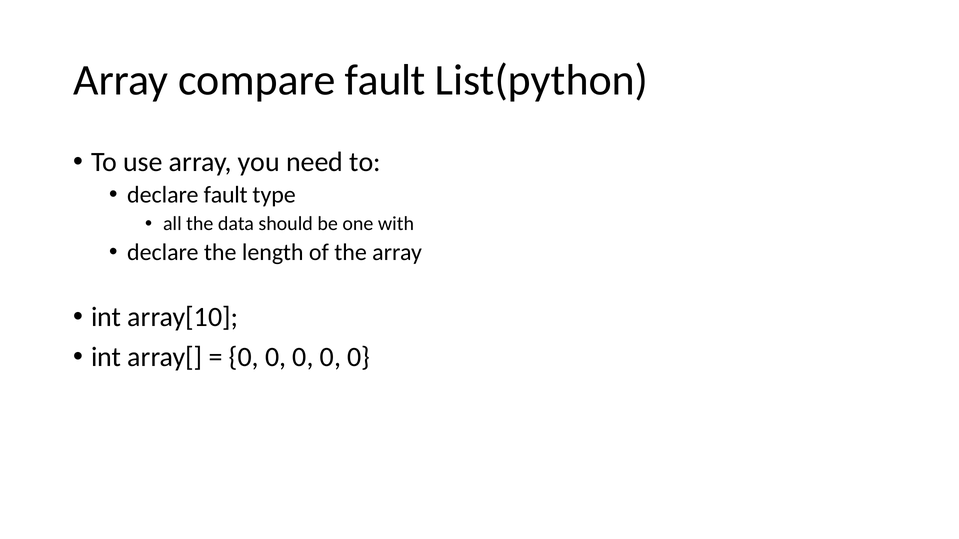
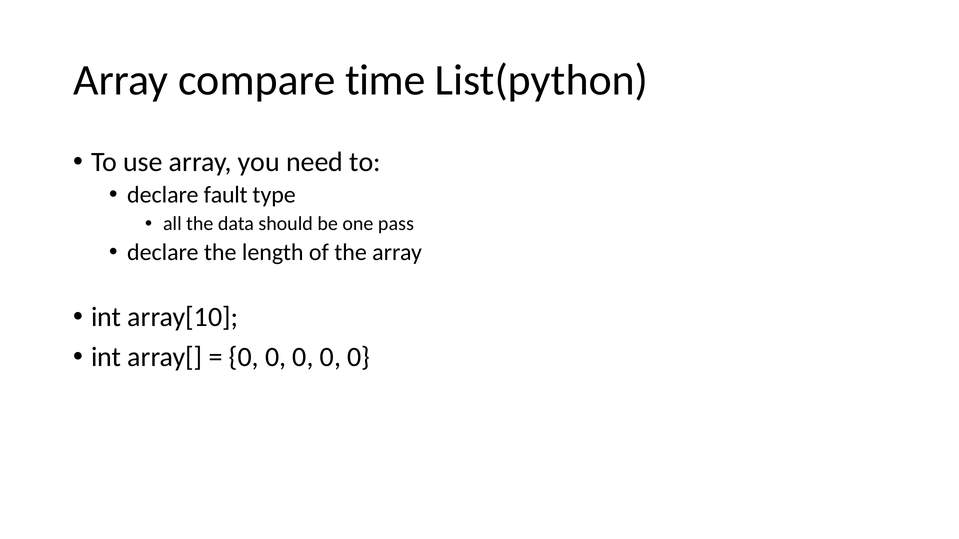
compare fault: fault -> time
with: with -> pass
